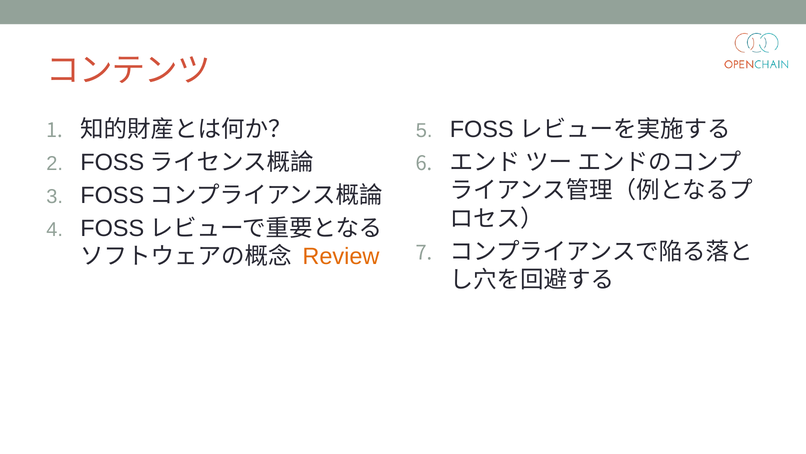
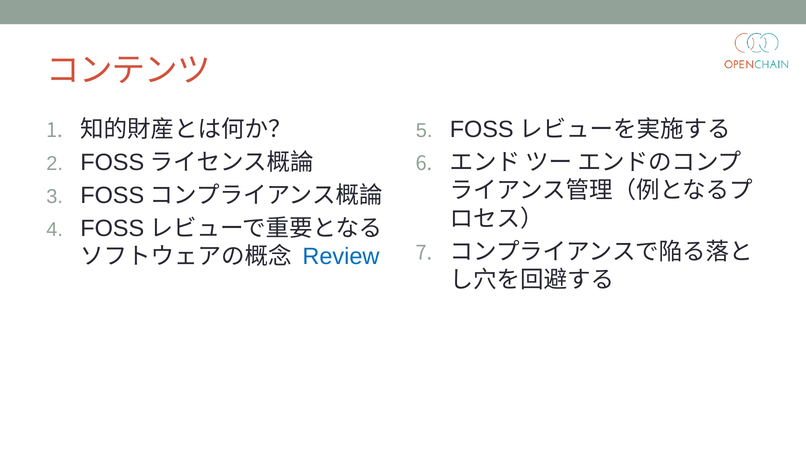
Review colour: orange -> blue
